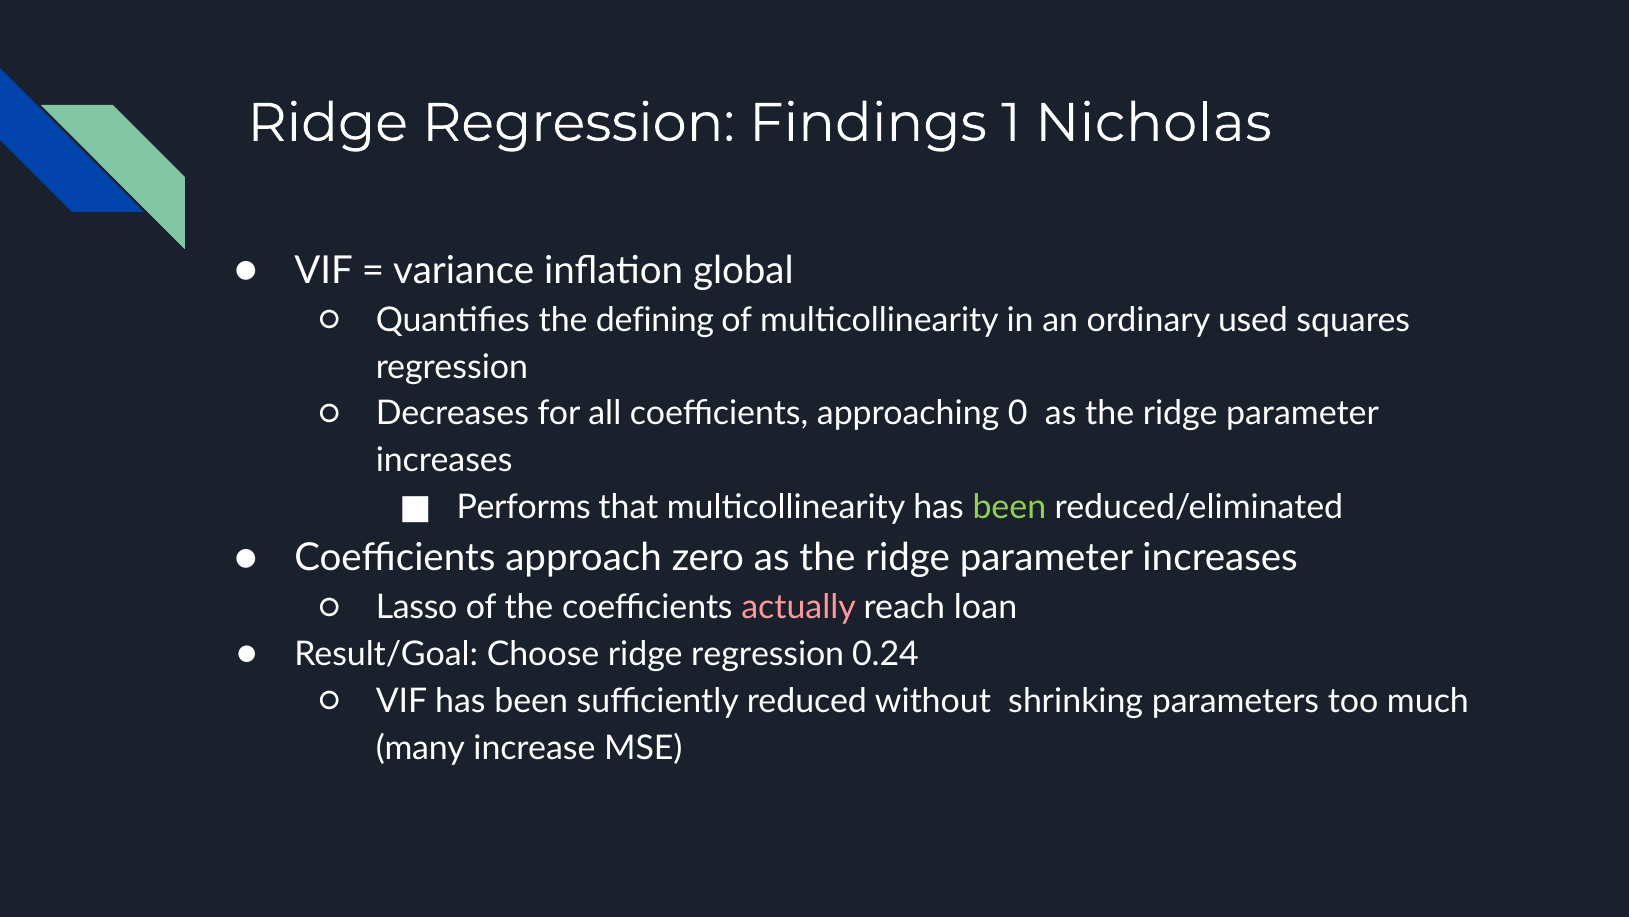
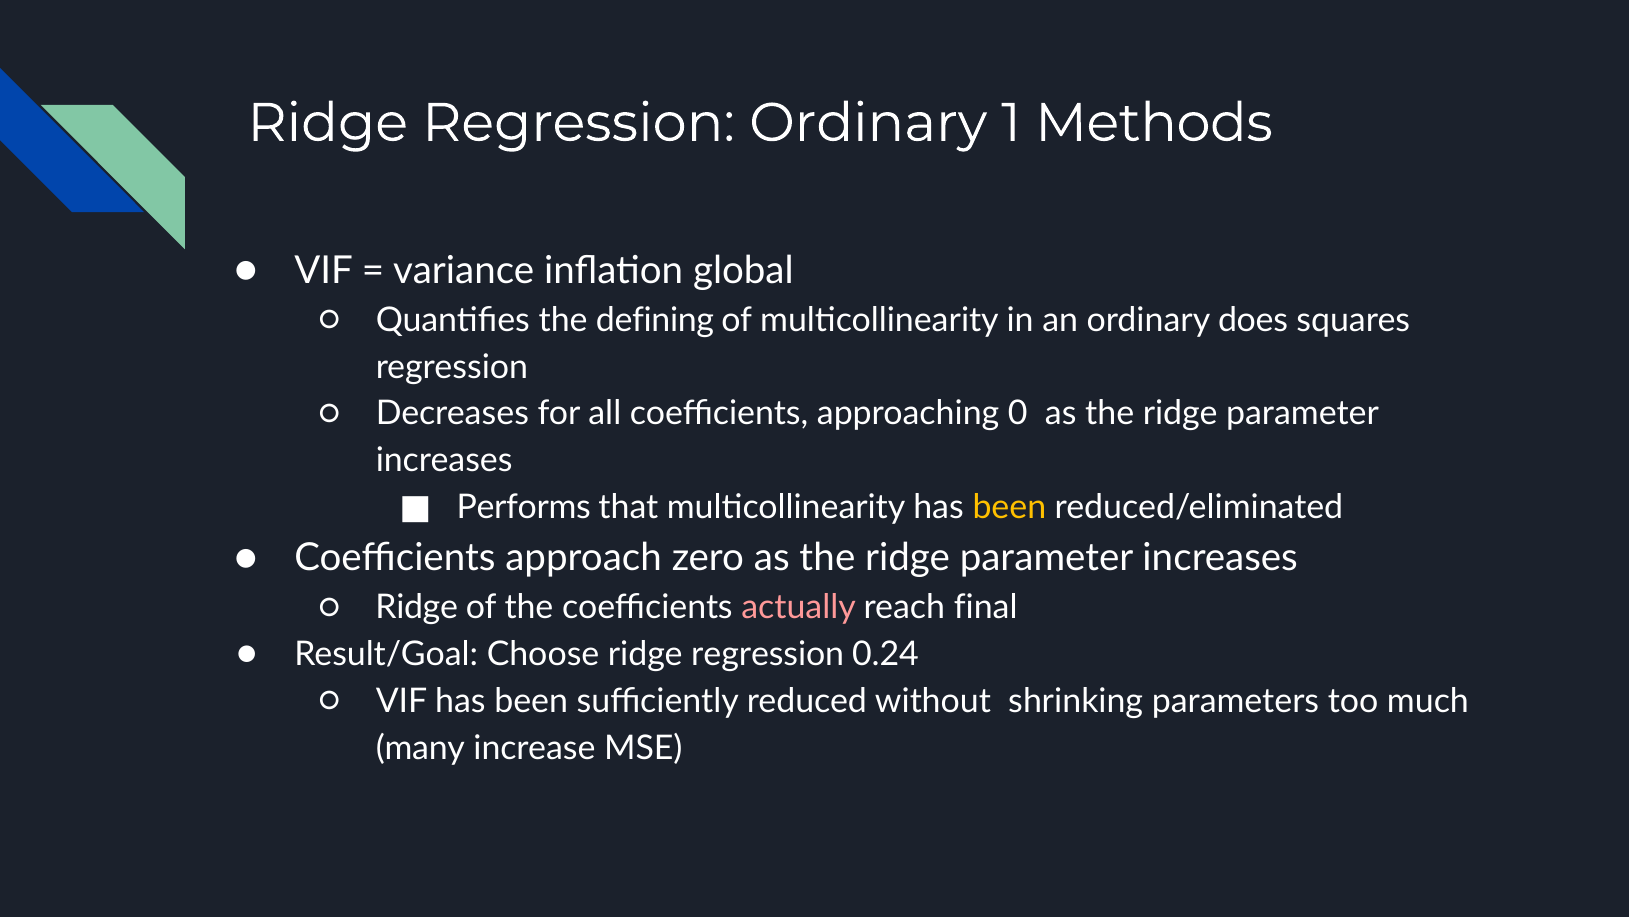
Regression Findings: Findings -> Ordinary
Nicholas: Nicholas -> Methods
used: used -> does
been at (1009, 507) colour: light green -> yellow
Lasso at (417, 607): Lasso -> Ridge
loan: loan -> final
